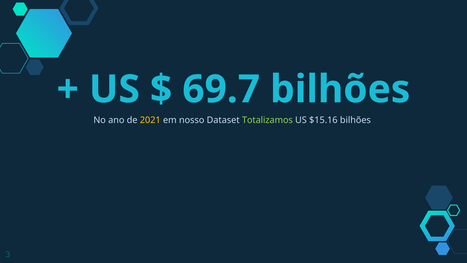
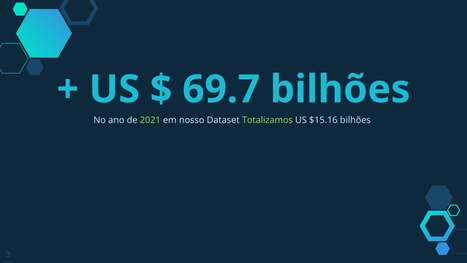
2021 colour: yellow -> light green
